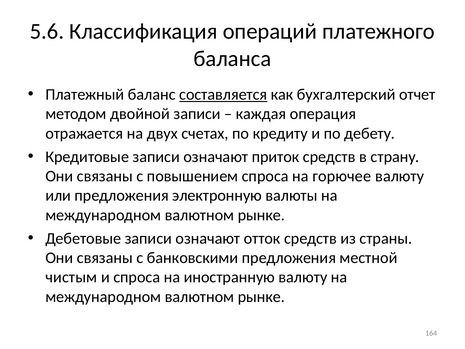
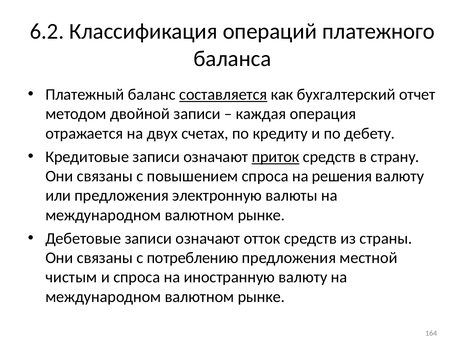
5.6: 5.6 -> 6.2
приток underline: none -> present
горючее: горючее -> решения
банковскими: банковскими -> потреблению
